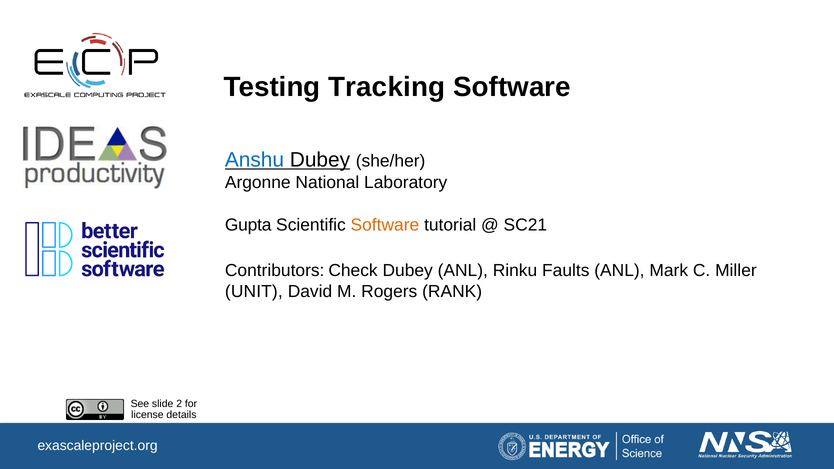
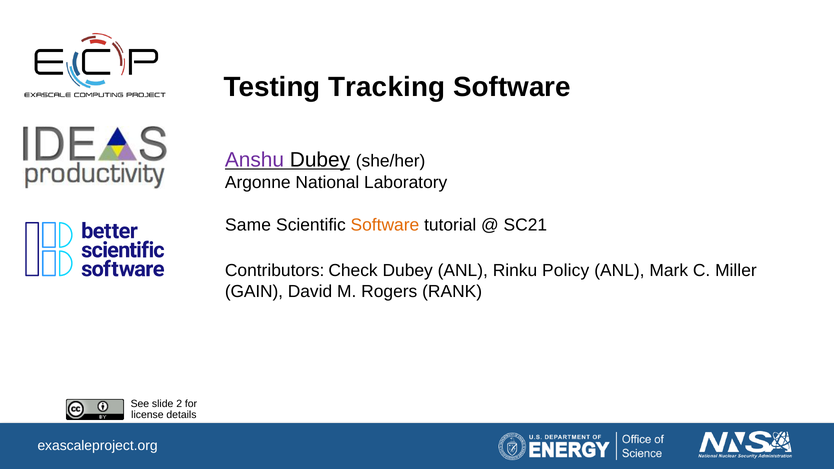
Anshu colour: blue -> purple
Gupta: Gupta -> Same
Faults: Faults -> Policy
UNIT: UNIT -> GAIN
